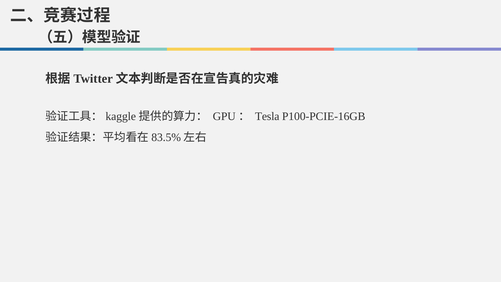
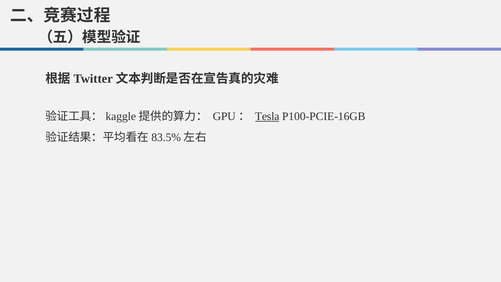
Tesla underline: none -> present
